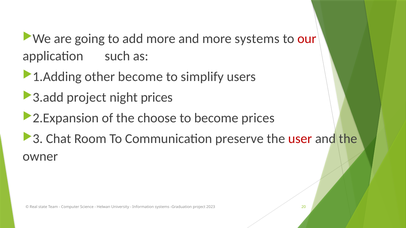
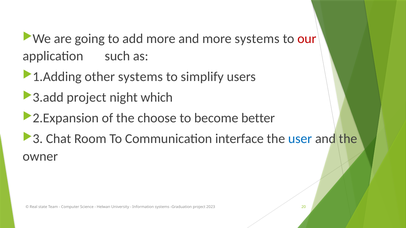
other become: become -> systems
night prices: prices -> which
become prices: prices -> better
preserve: preserve -> interface
user colour: red -> blue
